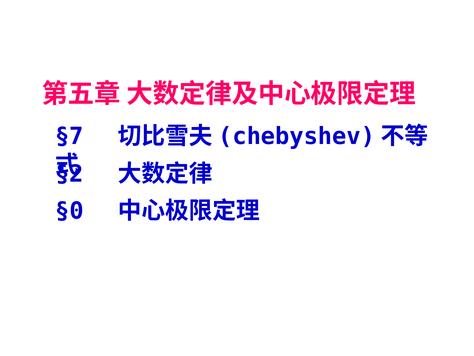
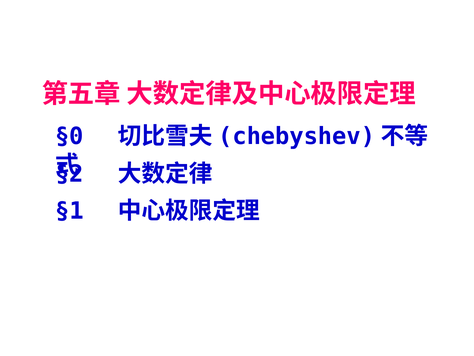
§7: §7 -> §0
§0: §0 -> §1
